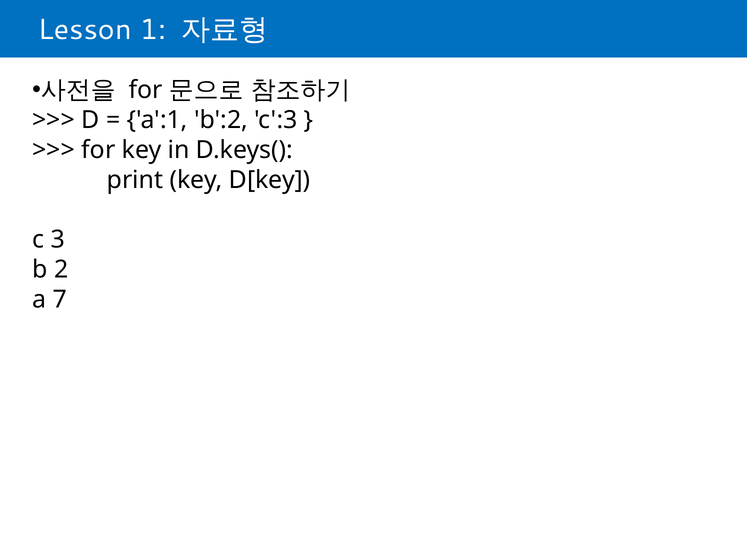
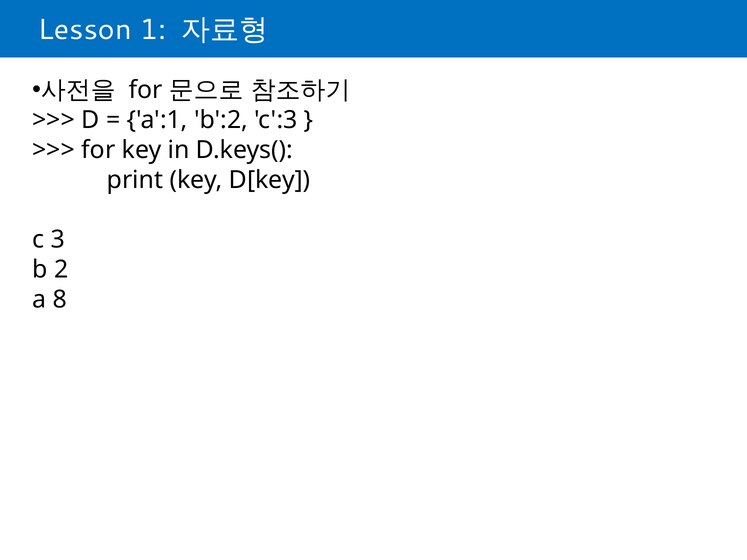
7: 7 -> 8
